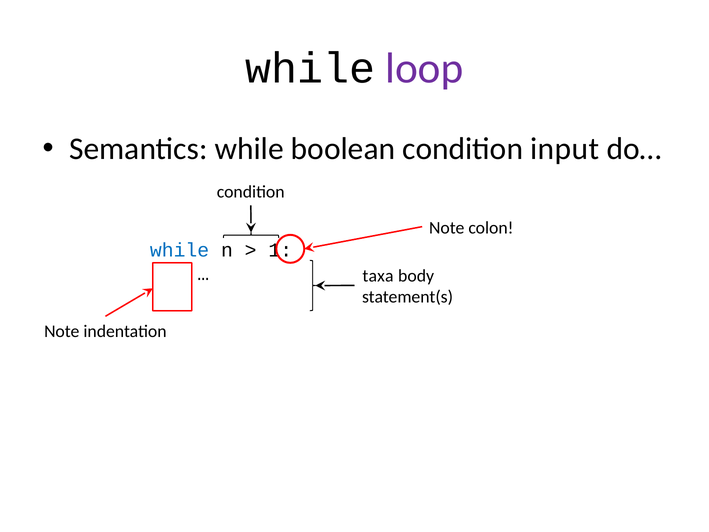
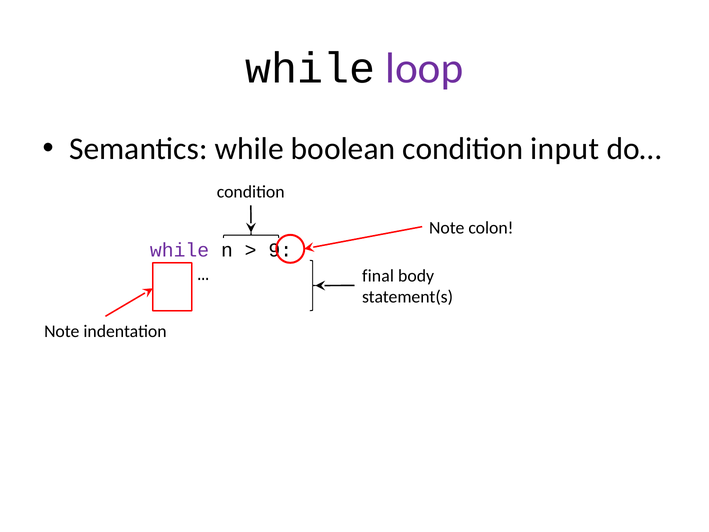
while at (180, 250) colour: blue -> purple
1: 1 -> 9
taxa: taxa -> final
